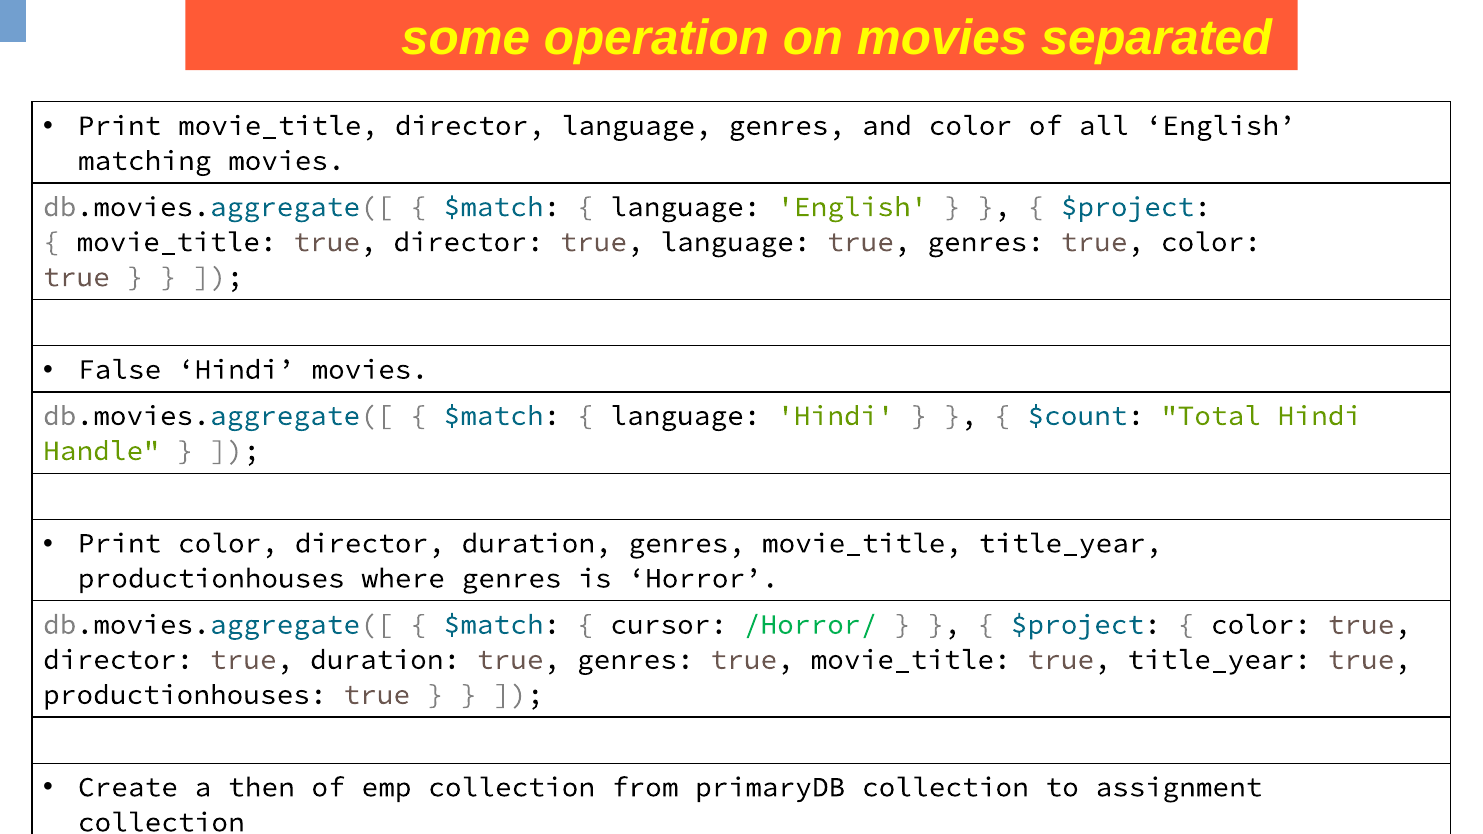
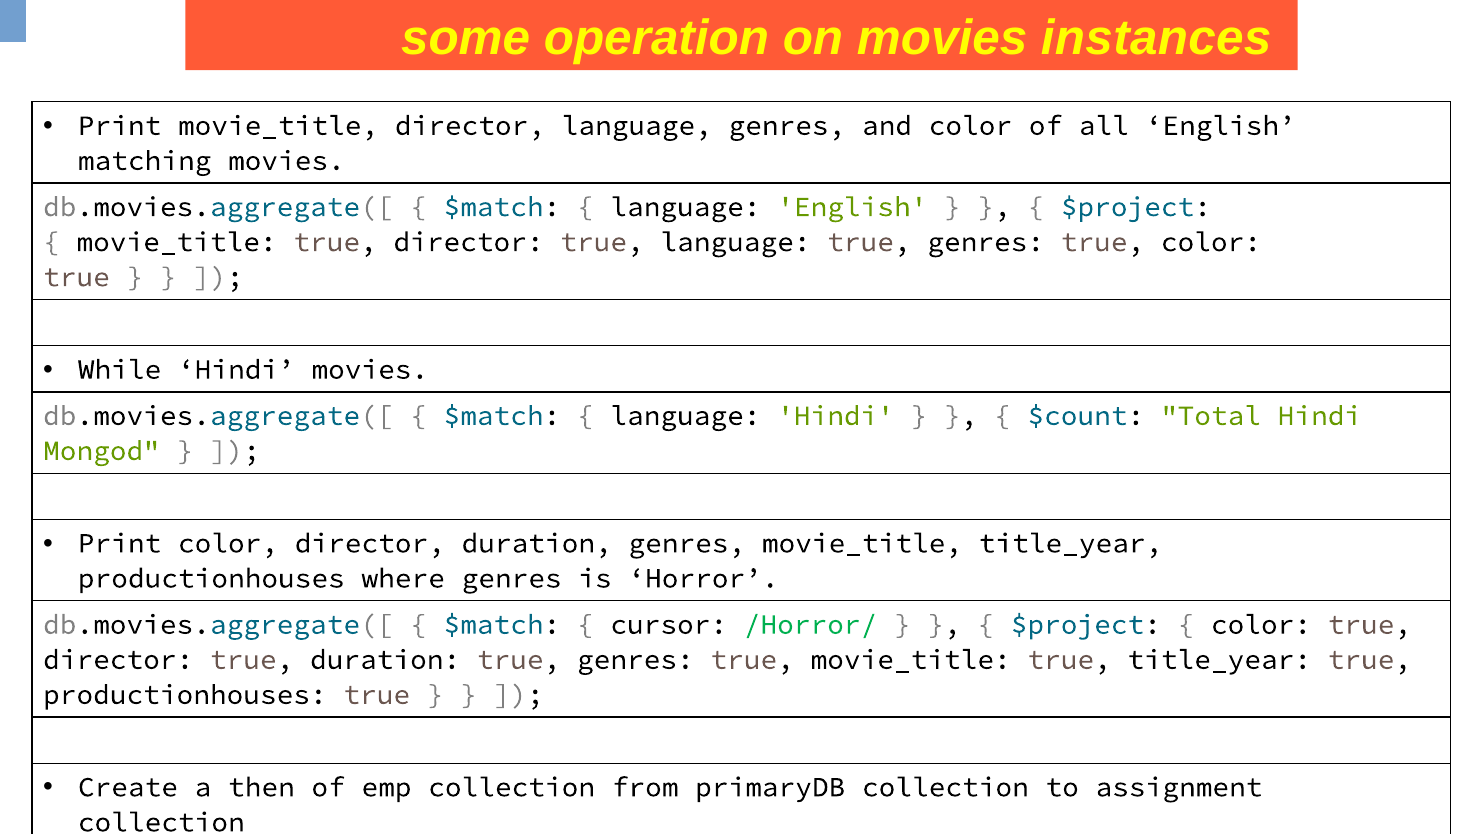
separated: separated -> instances
False: False -> While
Handle: Handle -> Mongod
